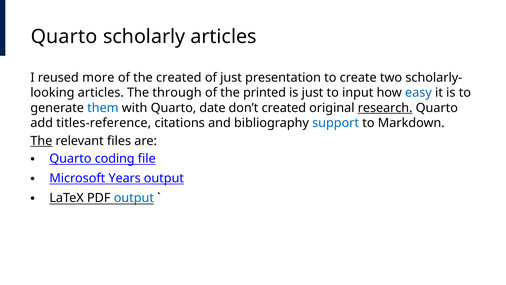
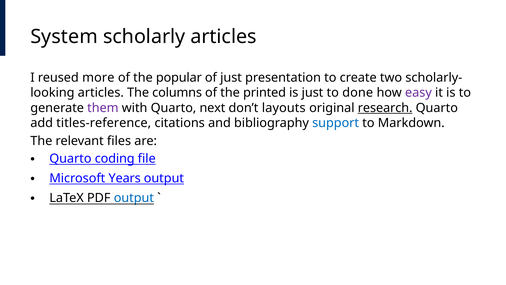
Quarto at (64, 36): Quarto -> System
the created: created -> popular
through: through -> columns
input: input -> done
easy colour: blue -> purple
them colour: blue -> purple
date: date -> next
don’t created: created -> layouts
The at (41, 141) underline: present -> none
